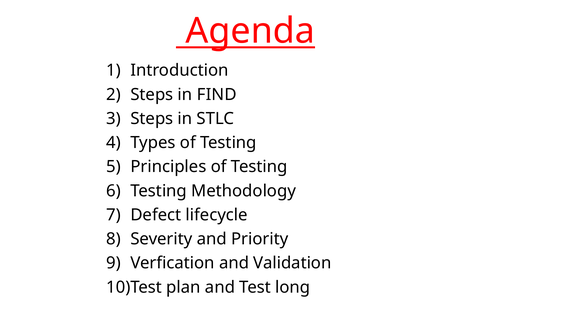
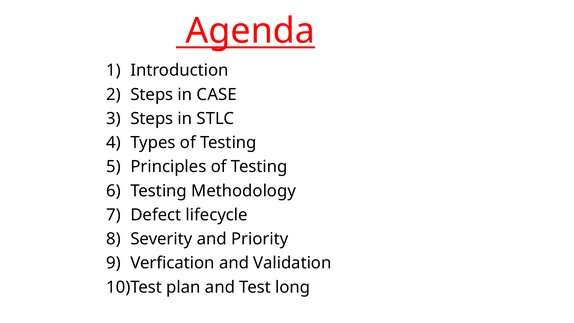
FIND: FIND -> CASE
